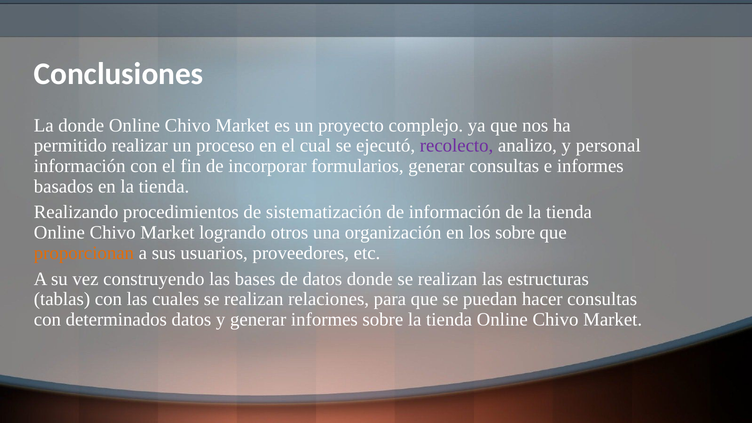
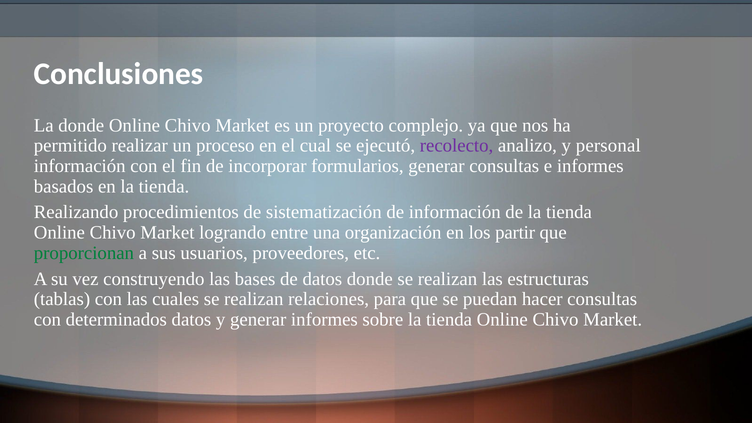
otros: otros -> entre
los sobre: sobre -> partir
proporcionan colour: orange -> green
